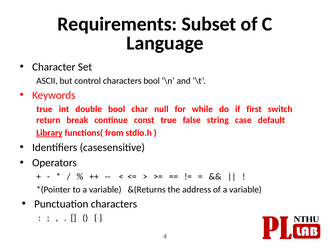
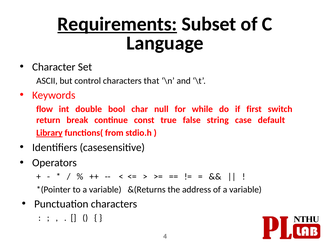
Requirements underline: none -> present
characters bool: bool -> that
true at (44, 109): true -> flow
